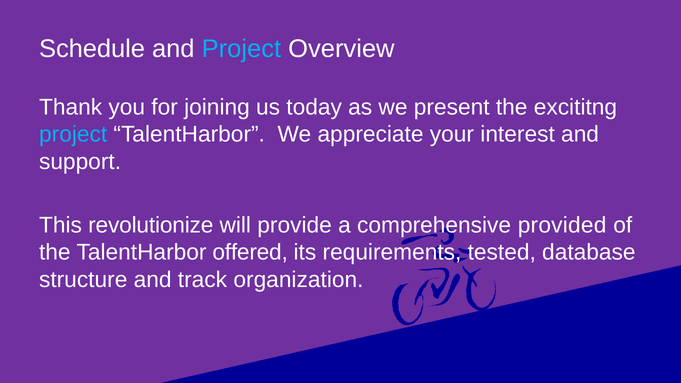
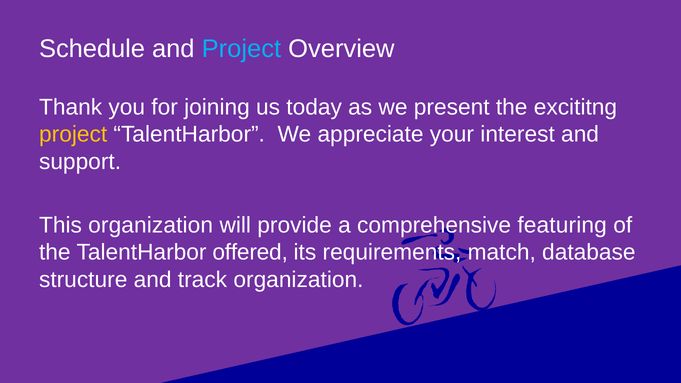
project at (73, 134) colour: light blue -> yellow
This revolutionize: revolutionize -> organization
provided: provided -> featuring
tested: tested -> match
